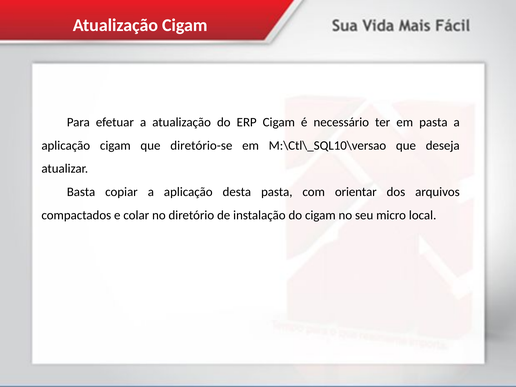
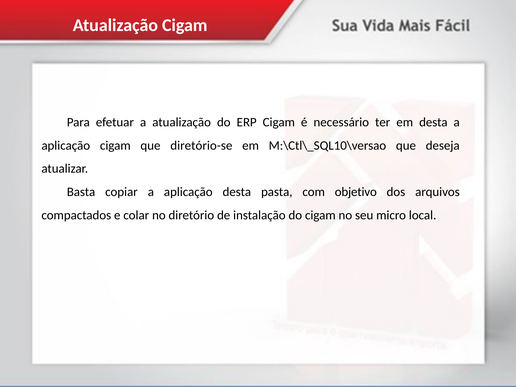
em pasta: pasta -> desta
orientar: orientar -> objetivo
